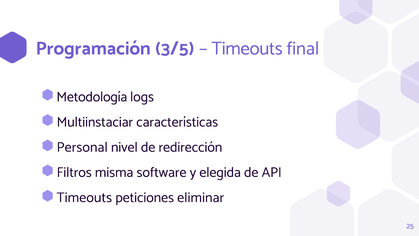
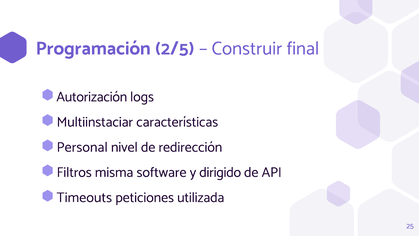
3/5: 3/5 -> 2/5
Timeouts at (247, 48): Timeouts -> Construir
Metodología: Metodología -> Autorización
elegida: elegida -> dirigido
eliminar: eliminar -> utilizada
